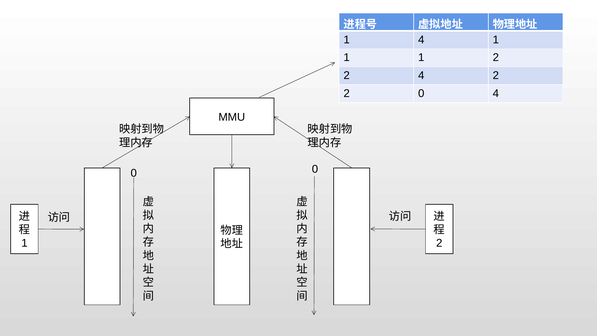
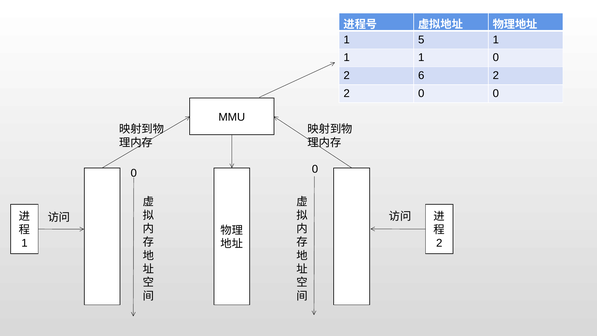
1 4: 4 -> 5
1 2: 2 -> 0
2 4: 4 -> 6
0 4: 4 -> 0
